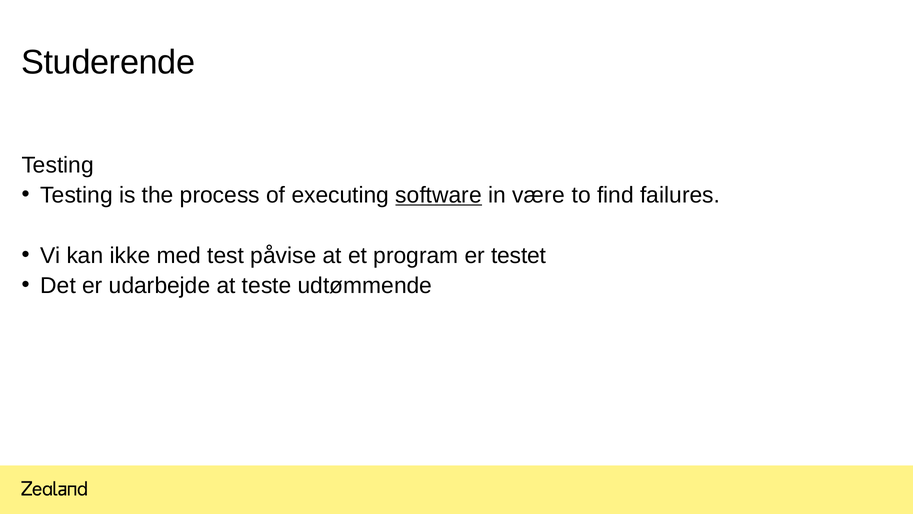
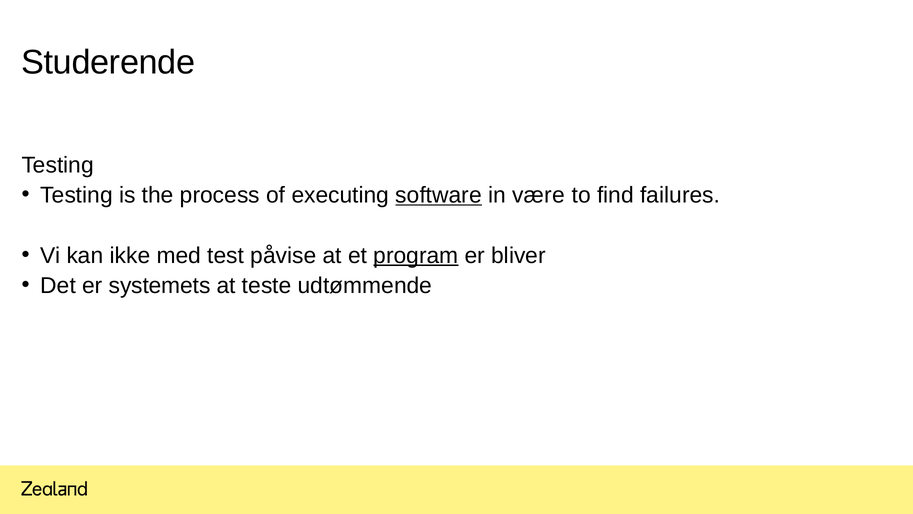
program underline: none -> present
testet: testet -> bliver
udarbejde: udarbejde -> systemets
